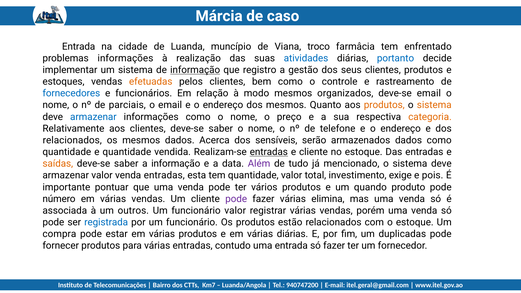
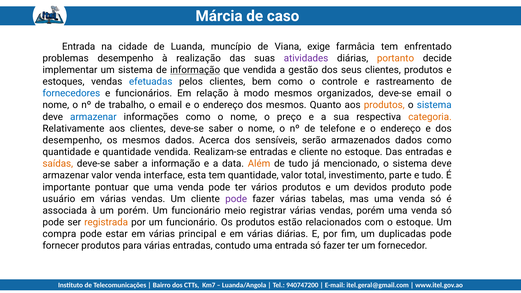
troco: troco -> exige
problemas informações: informações -> desempenho
atividades colour: blue -> purple
portanto colour: blue -> orange
que registro: registro -> vendida
efetuadas colour: orange -> blue
parciais: parciais -> trabalho
sistema at (434, 105) colour: orange -> blue
relacionados at (72, 140): relacionados -> desempenho
entradas at (269, 152) underline: present -> none
Além colour: purple -> orange
venda entradas: entradas -> interface
exige: exige -> parte
e pois: pois -> tudo
quando: quando -> devidos
número: número -> usuário
elimina: elimina -> tabelas
um outros: outros -> porém
funcionário valor: valor -> meio
registrada colour: blue -> orange
várias produtos: produtos -> principal
